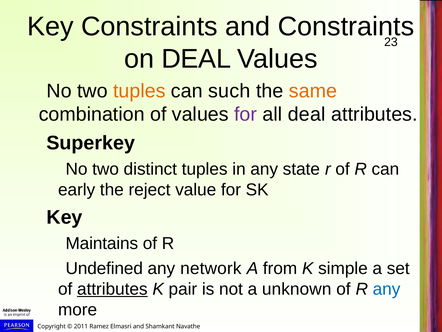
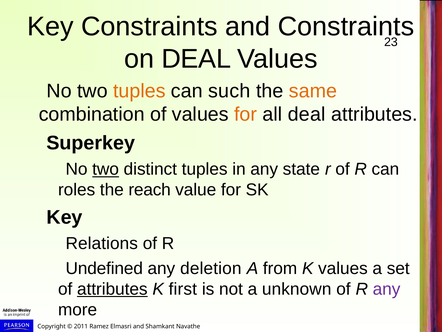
for at (246, 114) colour: purple -> orange
two at (106, 169) underline: none -> present
early: early -> roles
reject: reject -> reach
Maintains: Maintains -> Relations
network: network -> deletion
K simple: simple -> values
pair: pair -> first
any at (387, 289) colour: blue -> purple
